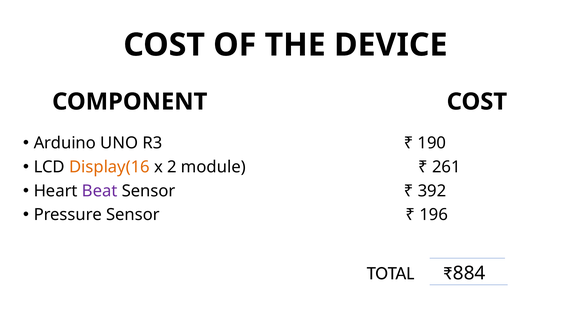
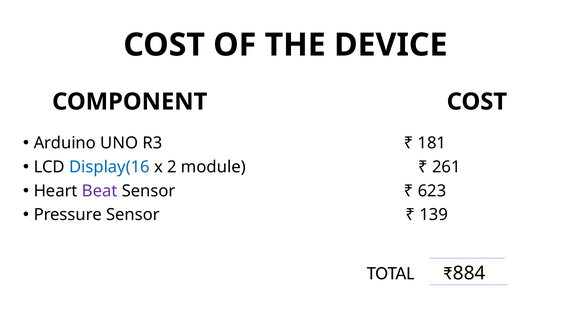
190: 190 -> 181
Display(16 colour: orange -> blue
392: 392 -> 623
196: 196 -> 139
